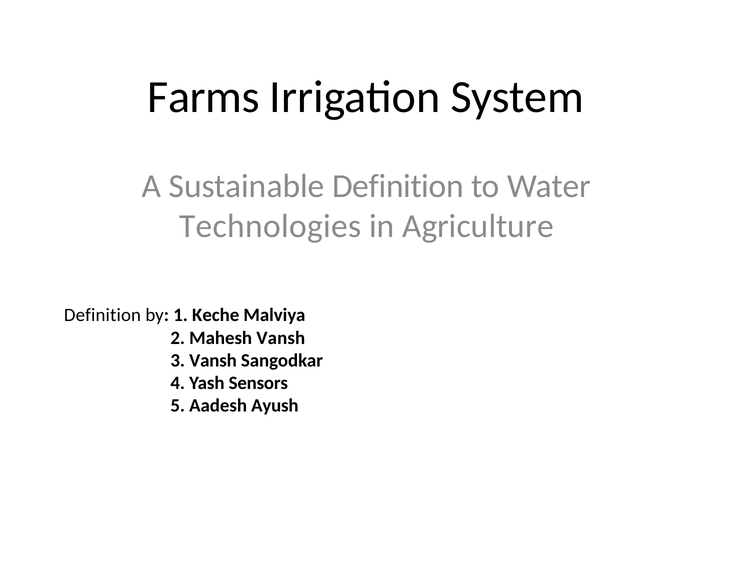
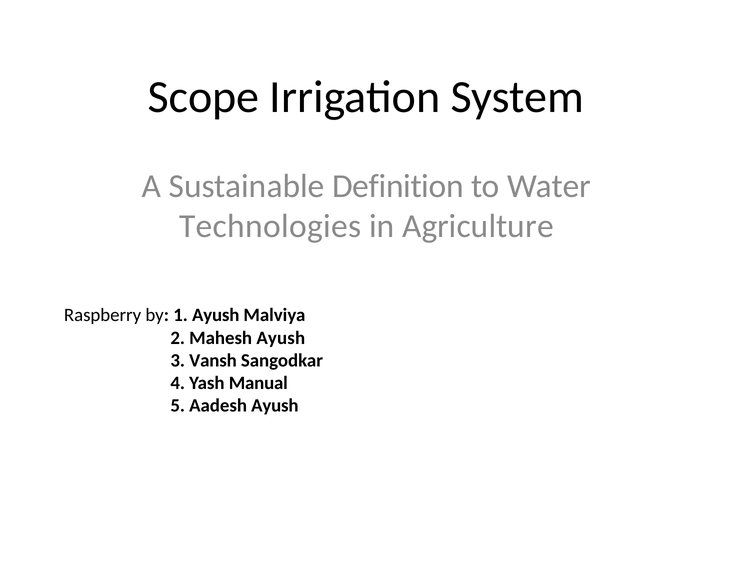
Farms: Farms -> Scope
Definition at (102, 315): Definition -> Raspberry
1 Keche: Keche -> Ayush
Mahesh Vansh: Vansh -> Ayush
Sensors: Sensors -> Manual
